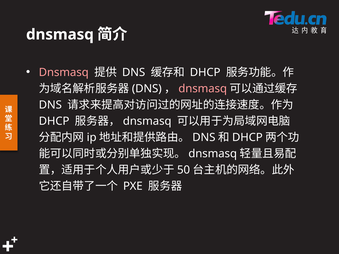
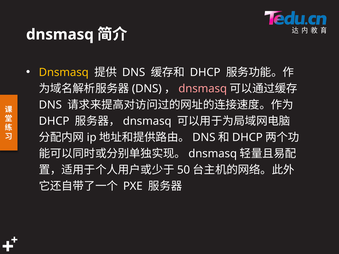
Dnsmasq at (64, 72) colour: pink -> yellow
